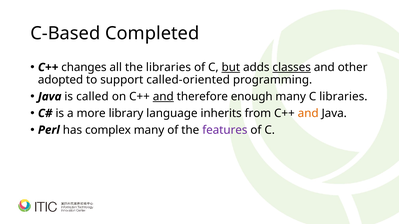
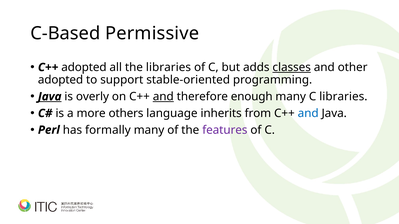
Completed: Completed -> Permissive
C++ changes: changes -> adopted
but underline: present -> none
called-oriented: called-oriented -> stable-oriented
Java at (50, 97) underline: none -> present
called: called -> overly
library: library -> others
and at (308, 113) colour: orange -> blue
complex: complex -> formally
